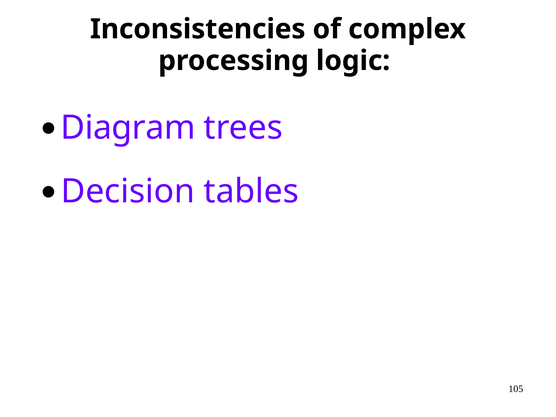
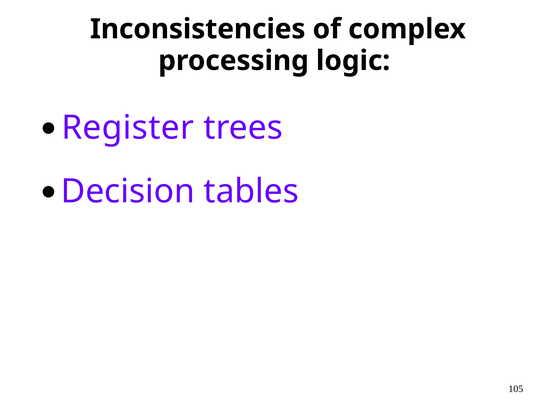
Diagram: Diagram -> Register
